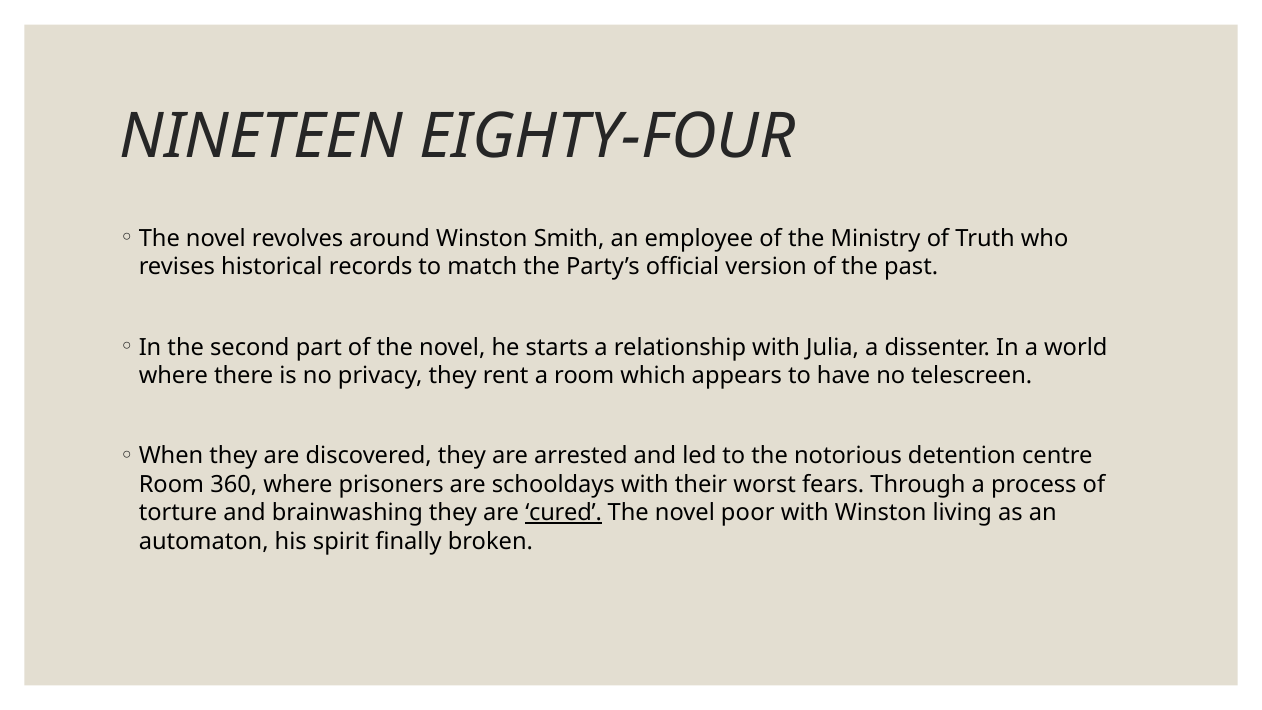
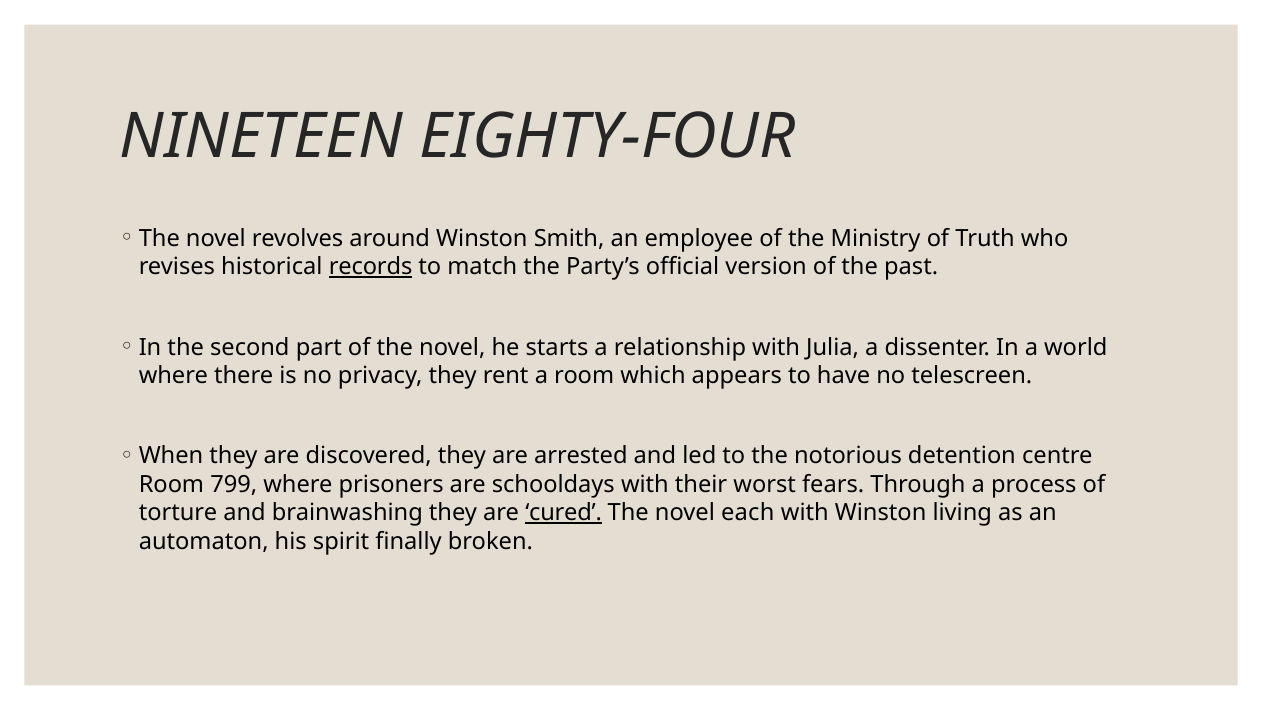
records underline: none -> present
360: 360 -> 799
poor: poor -> each
